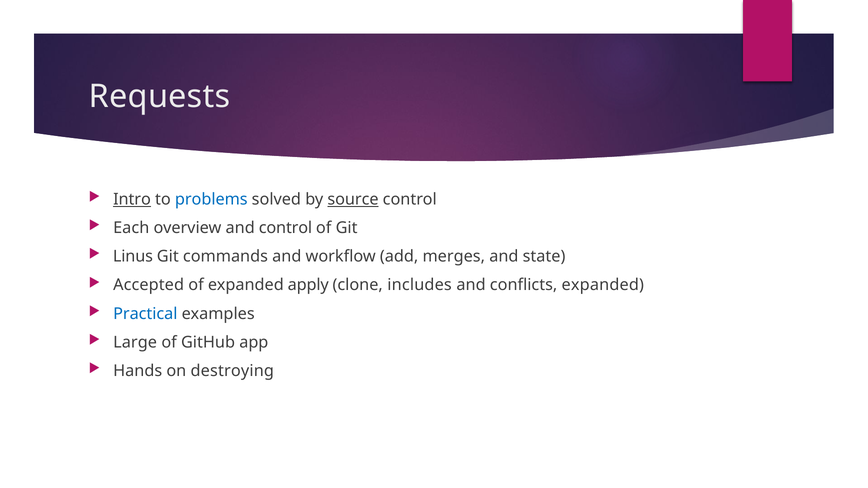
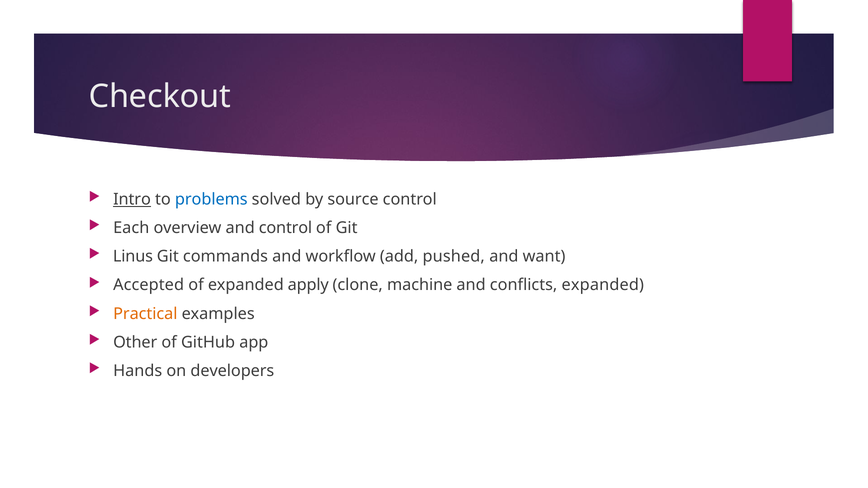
Requests: Requests -> Checkout
source underline: present -> none
merges: merges -> pushed
state: state -> want
includes: includes -> machine
Practical colour: blue -> orange
Large: Large -> Other
destroying: destroying -> developers
